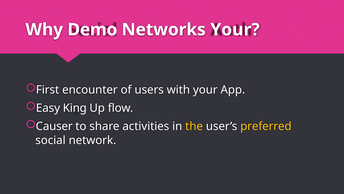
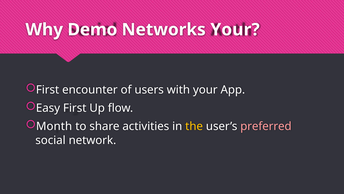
Easy King: King -> First
Causer: Causer -> Month
preferred colour: yellow -> pink
